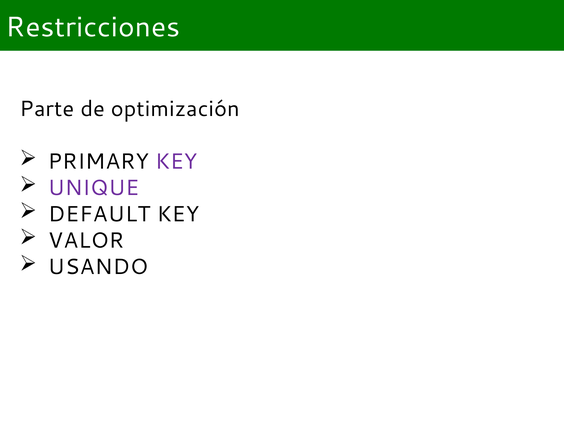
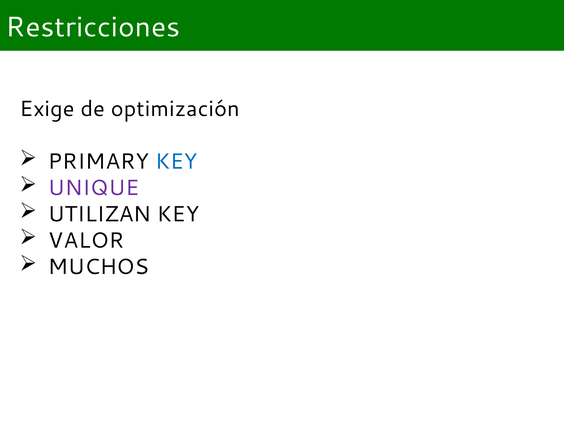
Parte: Parte -> Exige
KEY at (176, 162) colour: purple -> blue
DEFAULT: DEFAULT -> UTILIZAN
USANDO: USANDO -> MUCHOS
